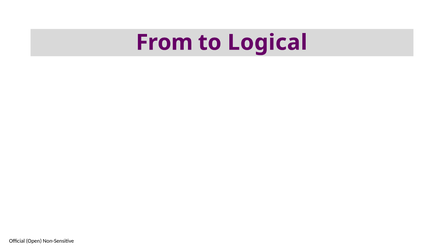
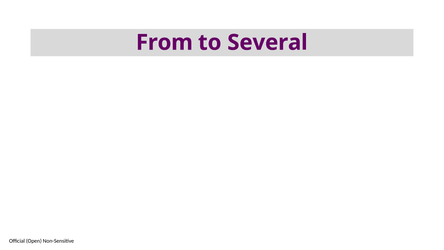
Logical: Logical -> Several
